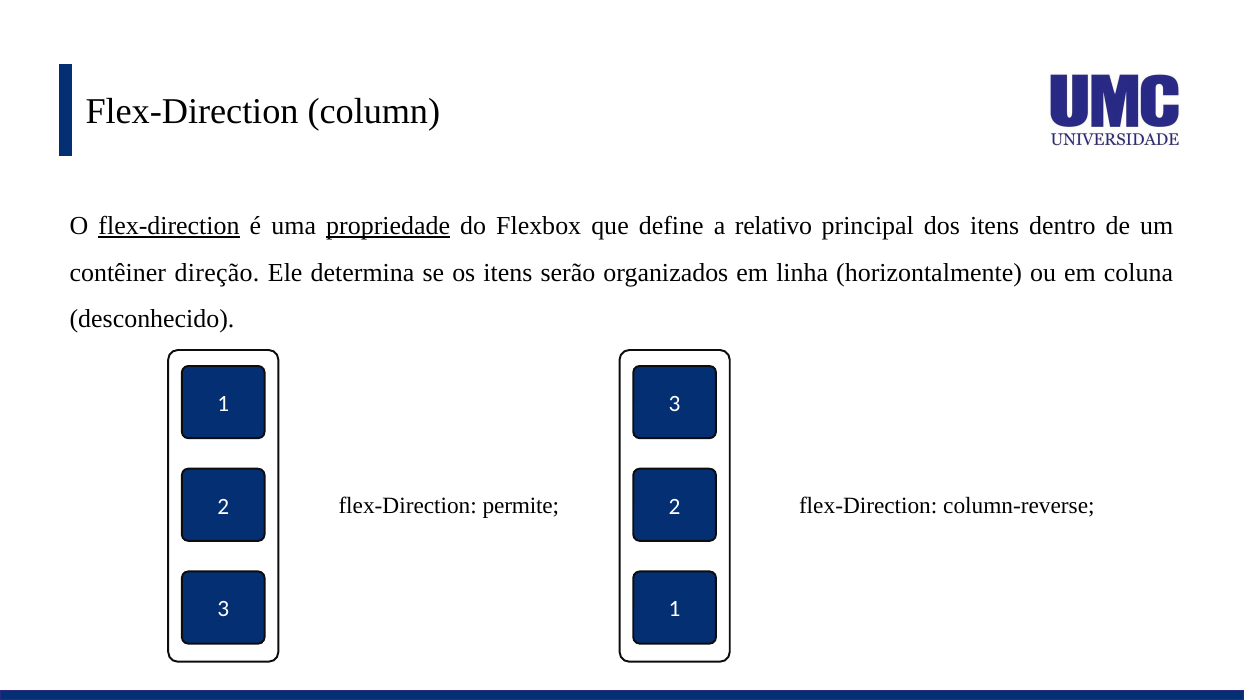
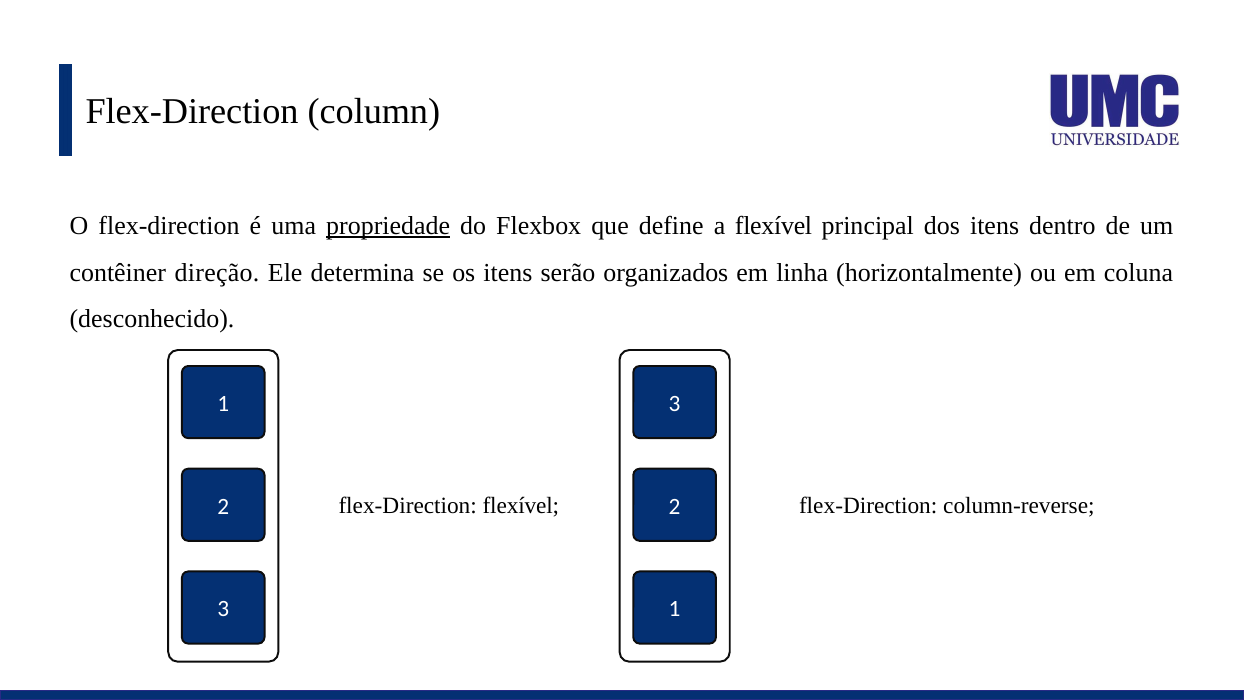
flex-direction at (169, 226) underline: present -> none
a relativo: relativo -> flexível
flex-Direction permite: permite -> flexível
